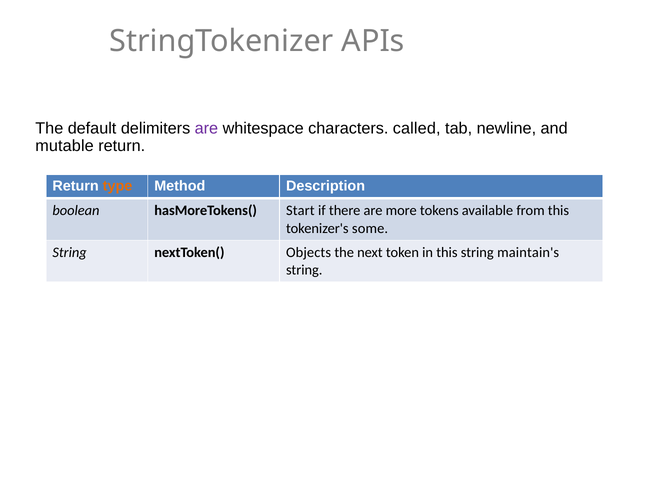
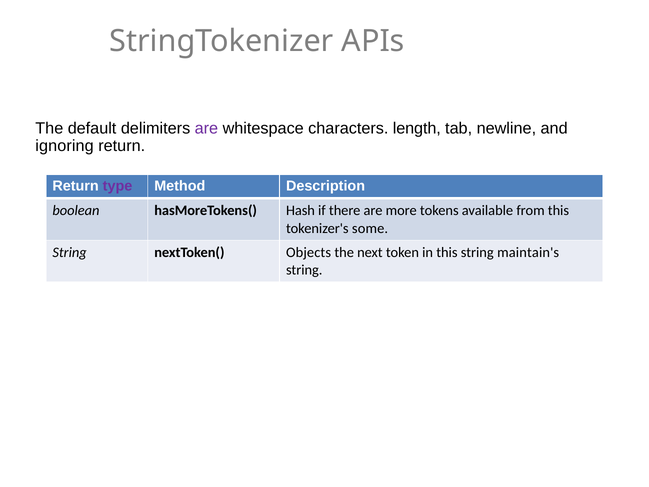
called: called -> length
mutable: mutable -> ignoring
type colour: orange -> purple
Start: Start -> Hash
